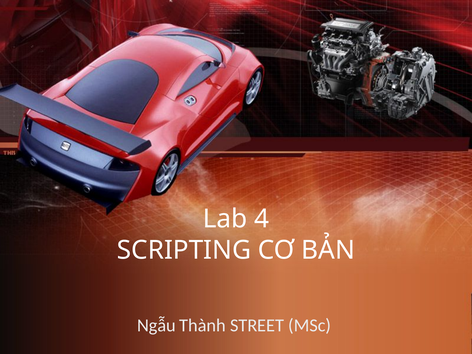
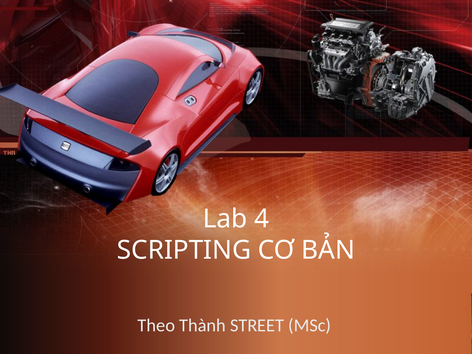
Ngẫu: Ngẫu -> Theo
